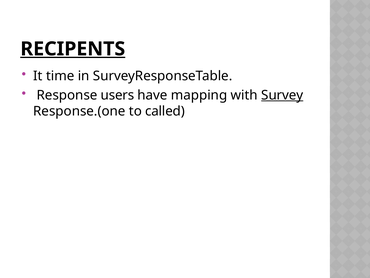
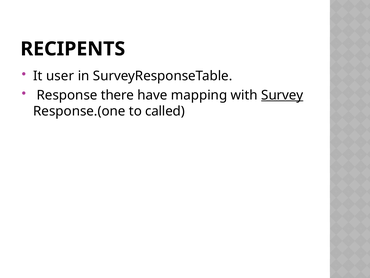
RECIPENTS underline: present -> none
time: time -> user
users: users -> there
